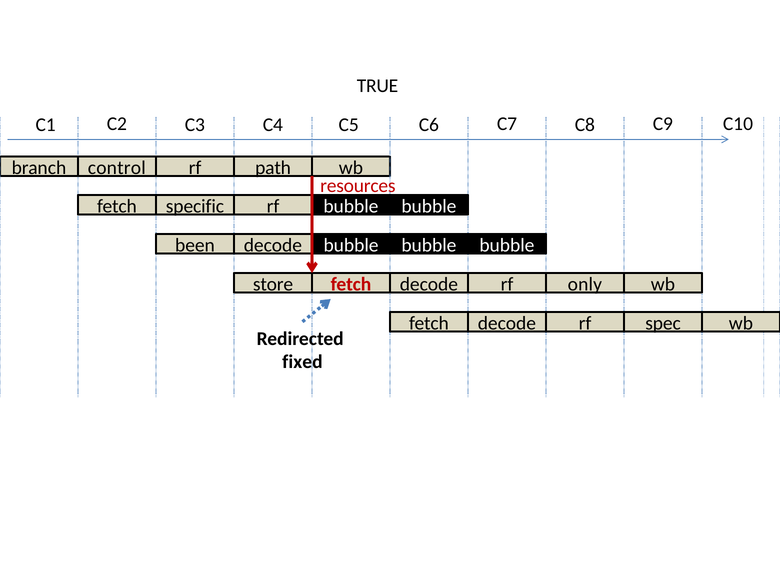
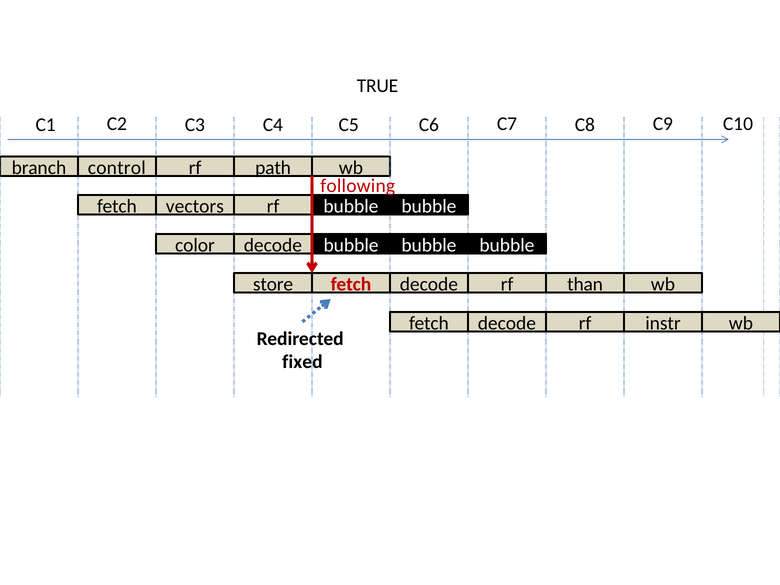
resources: resources -> following
specific: specific -> vectors
been: been -> color
only: only -> than
spec: spec -> instr
